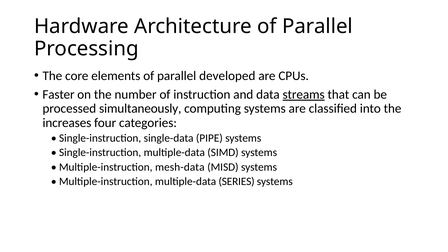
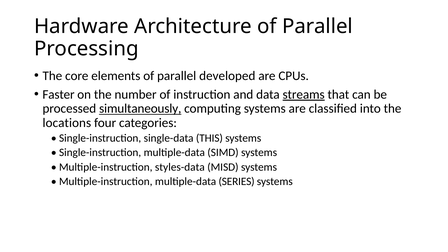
simultaneously underline: none -> present
increases: increases -> locations
PIPE: PIPE -> THIS
mesh-data: mesh-data -> styles-data
